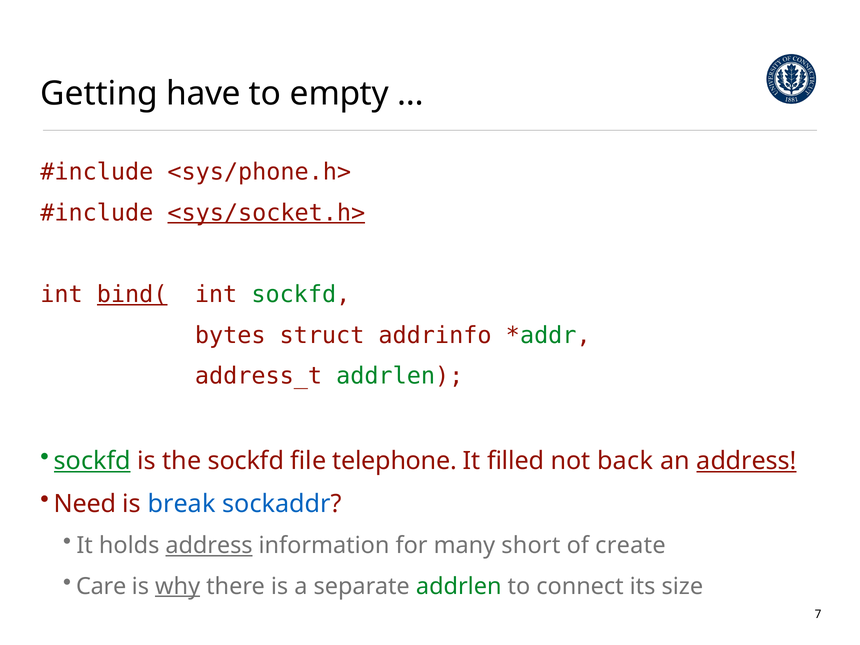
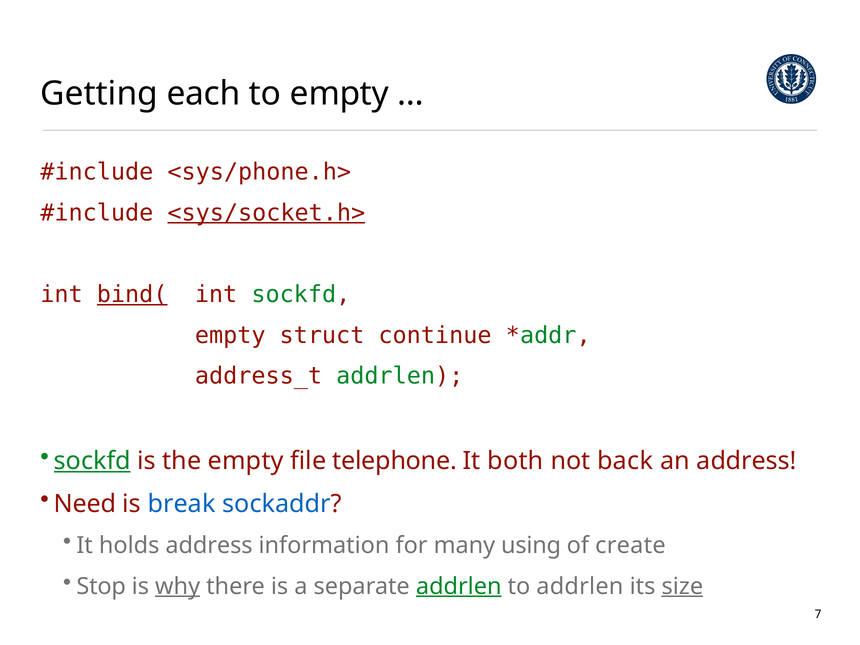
have: have -> each
bytes at (230, 335): bytes -> empty
addrinfo: addrinfo -> continue
the sockfd: sockfd -> empty
filled: filled -> both
address at (747, 461) underline: present -> none
address at (209, 545) underline: present -> none
short: short -> using
Care: Care -> Stop
addrlen at (459, 586) underline: none -> present
to connect: connect -> addrlen
size underline: none -> present
